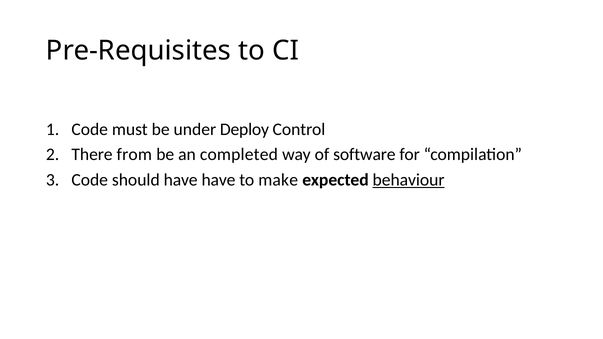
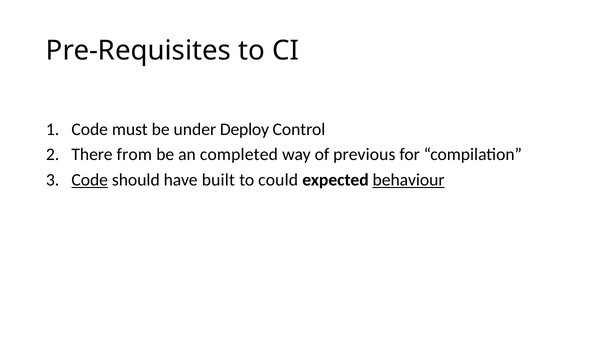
software: software -> previous
Code at (90, 180) underline: none -> present
have have: have -> built
make: make -> could
